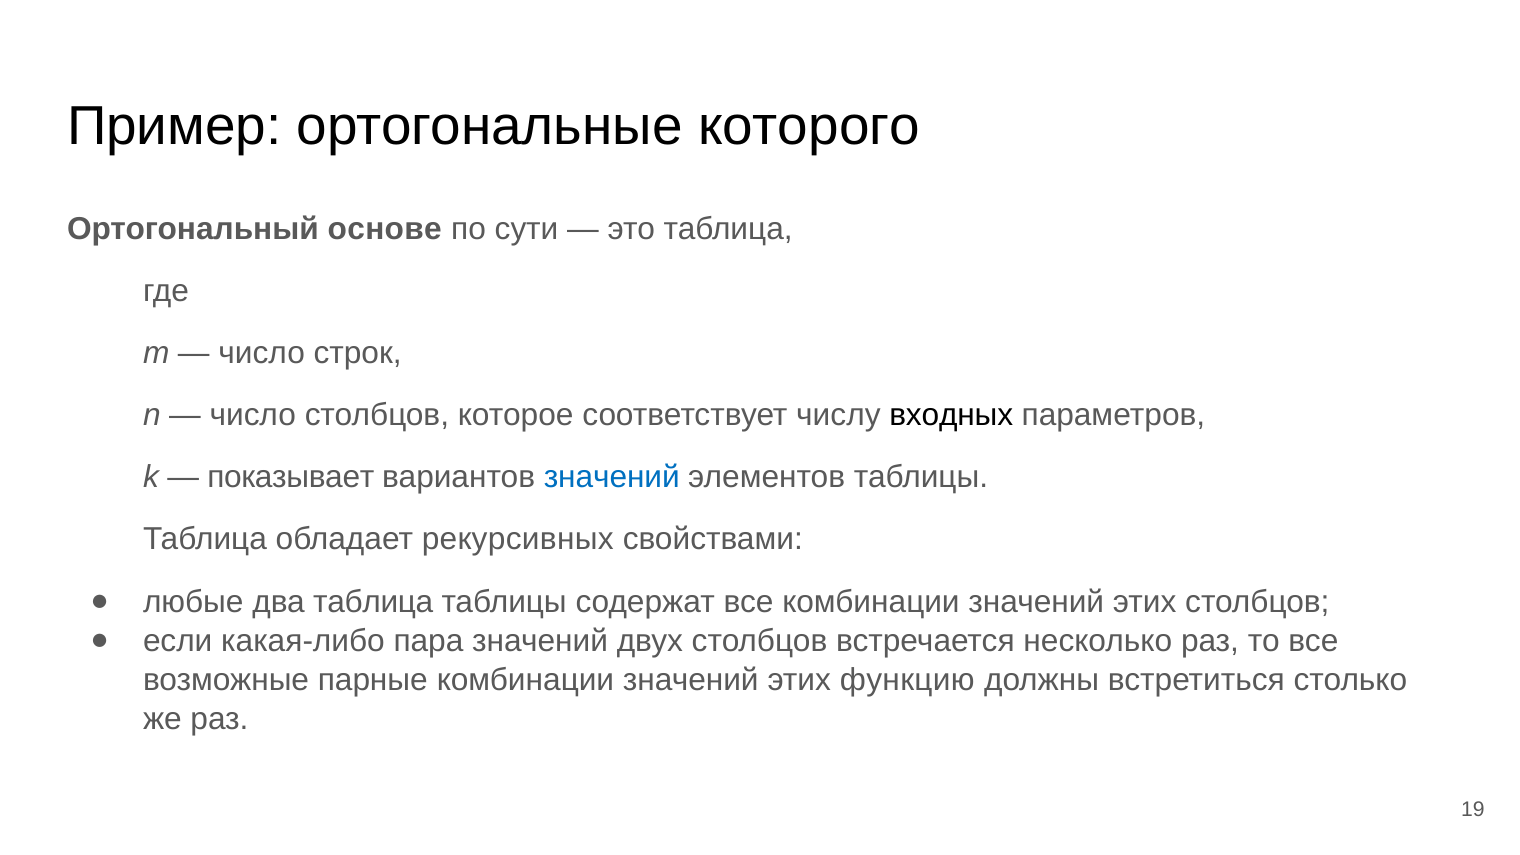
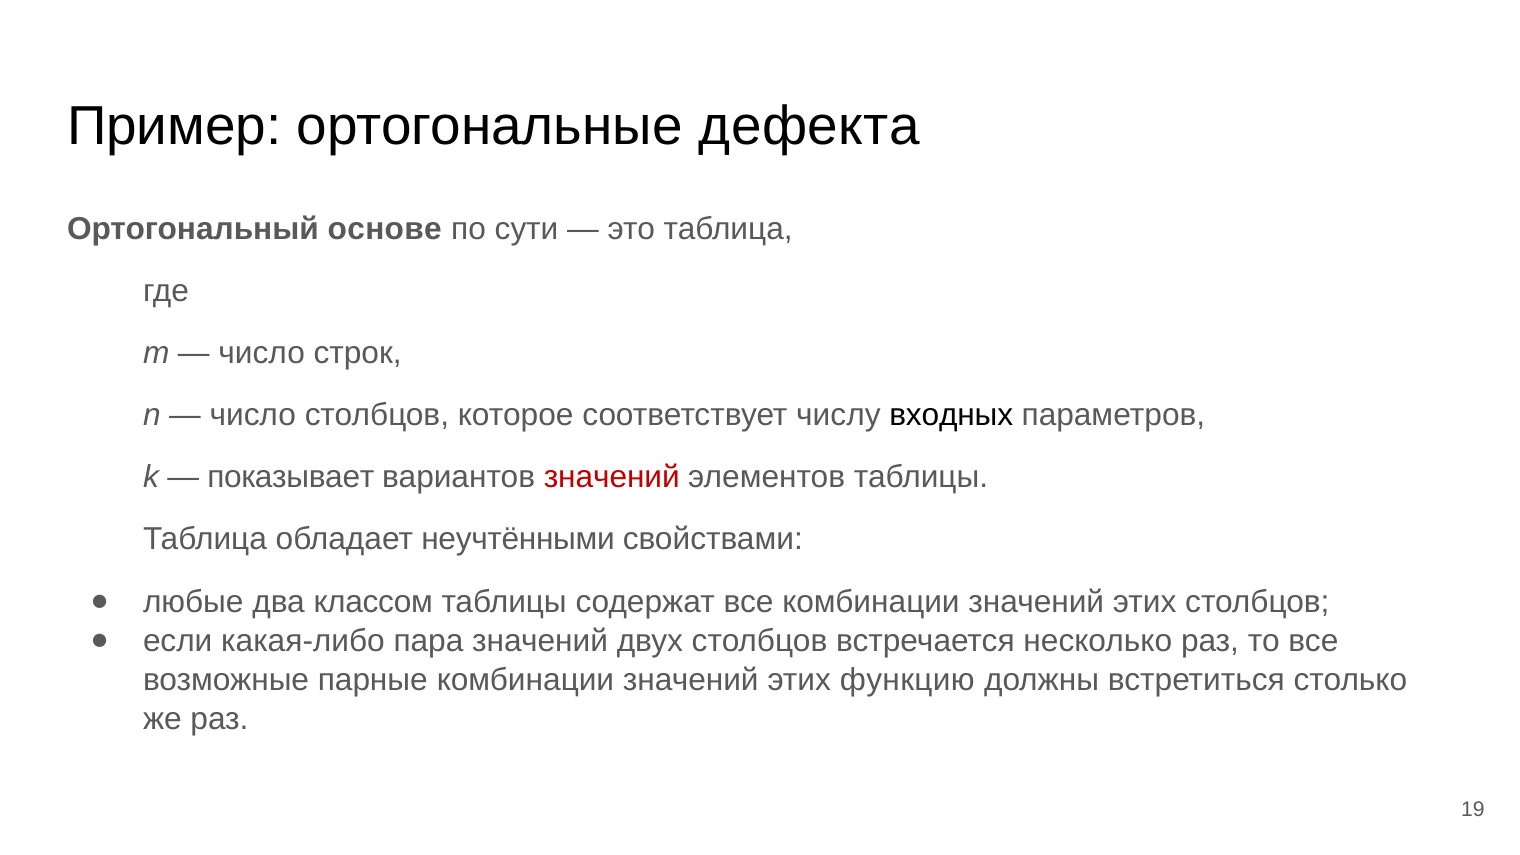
которого: которого -> дефекта
значений at (612, 478) colour: blue -> red
рекурсивных: рекурсивных -> неучтёнными
два таблица: таблица -> классом
